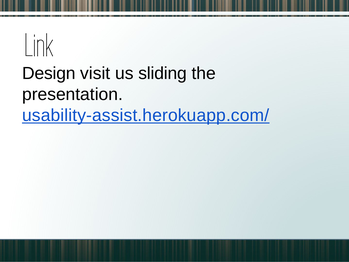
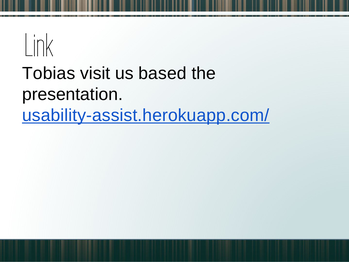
Design: Design -> Tobias
sliding: sliding -> based
